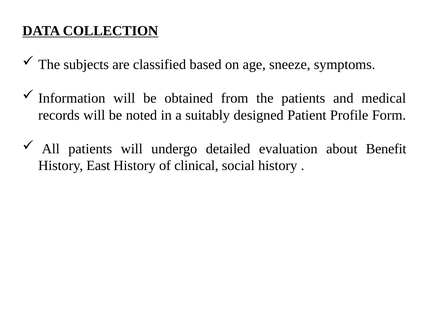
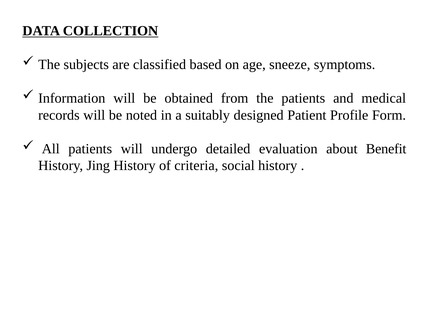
East: East -> Jing
clinical: clinical -> criteria
